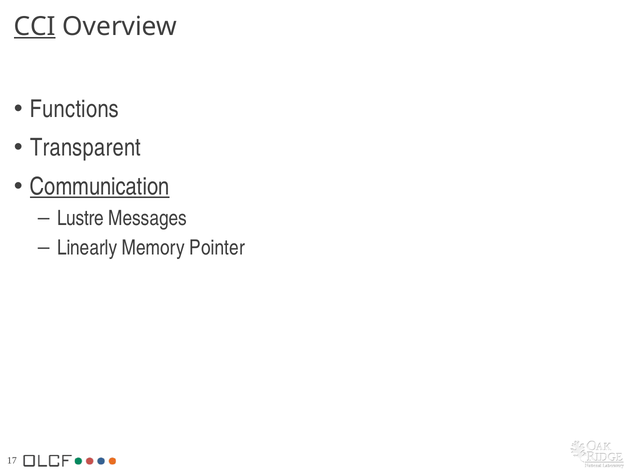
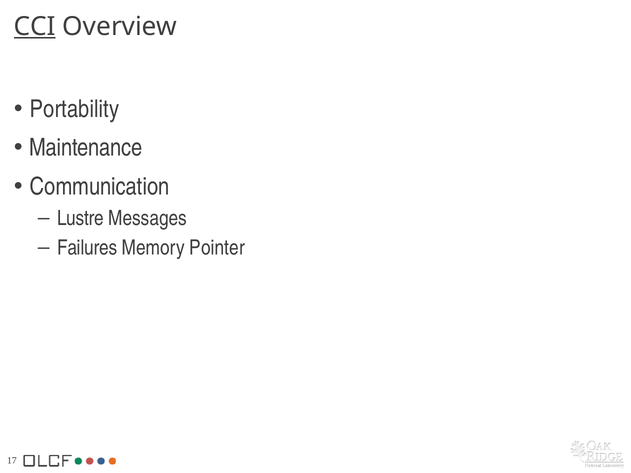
Functions: Functions -> Portability
Transparent: Transparent -> Maintenance
Communication underline: present -> none
Linearly: Linearly -> Failures
